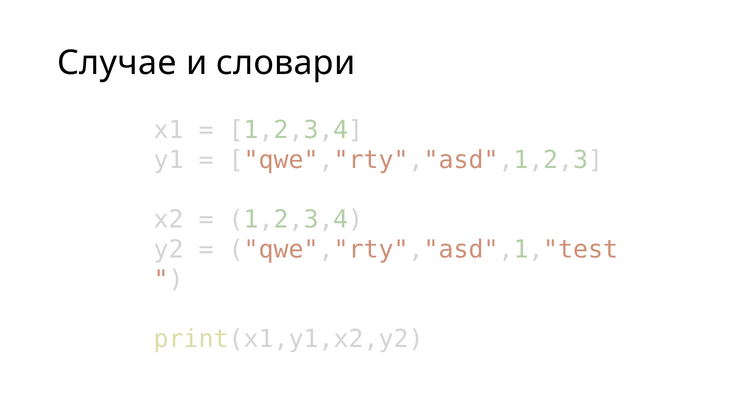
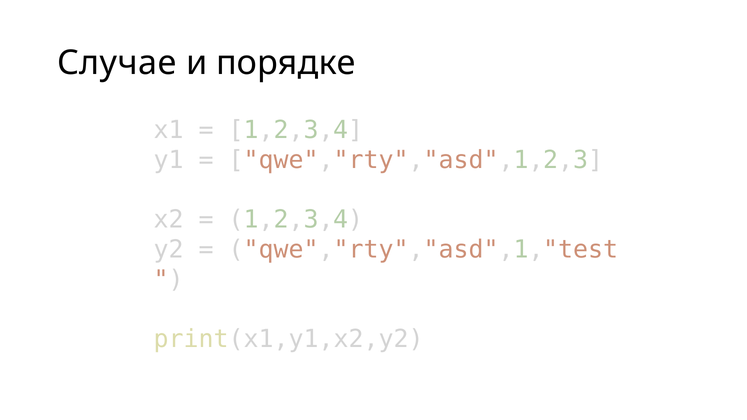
словари: словари -> порядке
